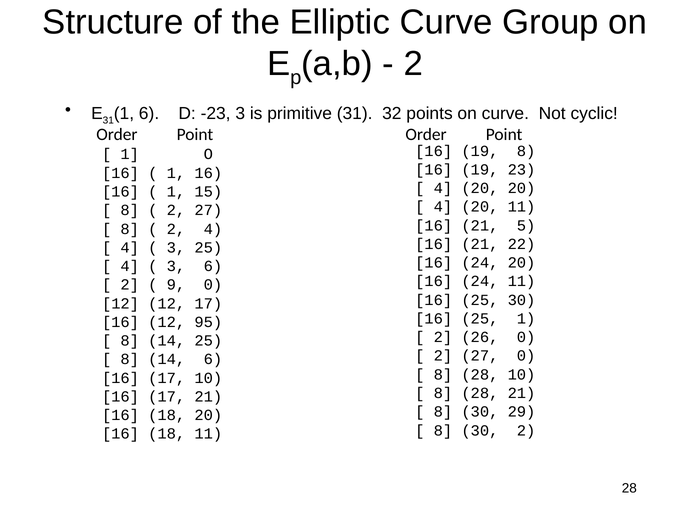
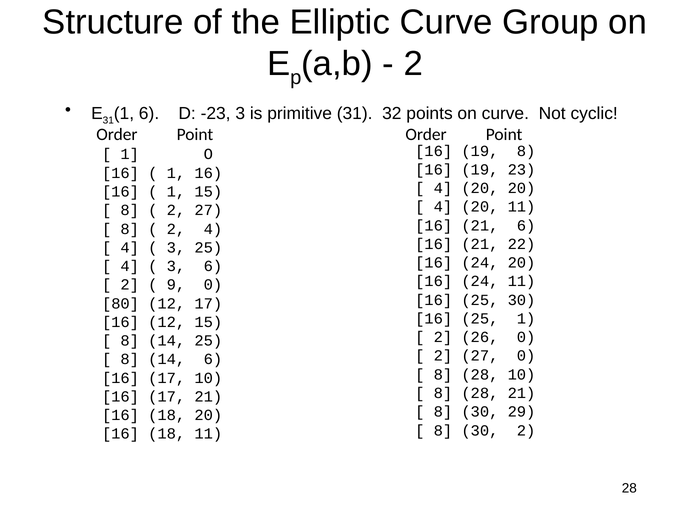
21 5: 5 -> 6
12 at (121, 303): 12 -> 80
12 95: 95 -> 15
